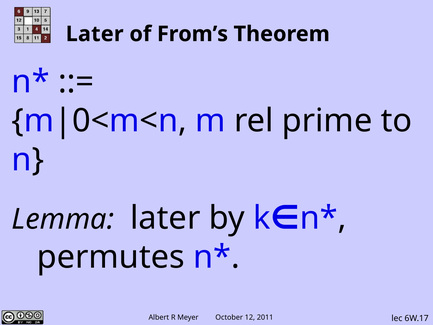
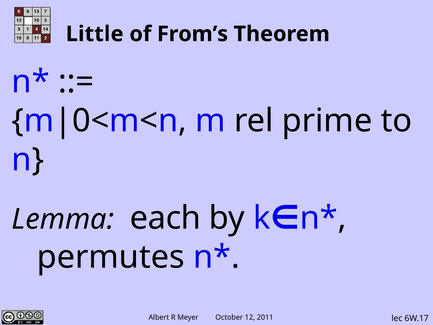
Later at (95, 34): Later -> Little
Lemma later: later -> each
